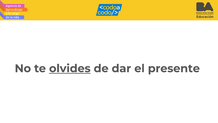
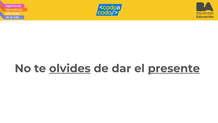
presente underline: none -> present
